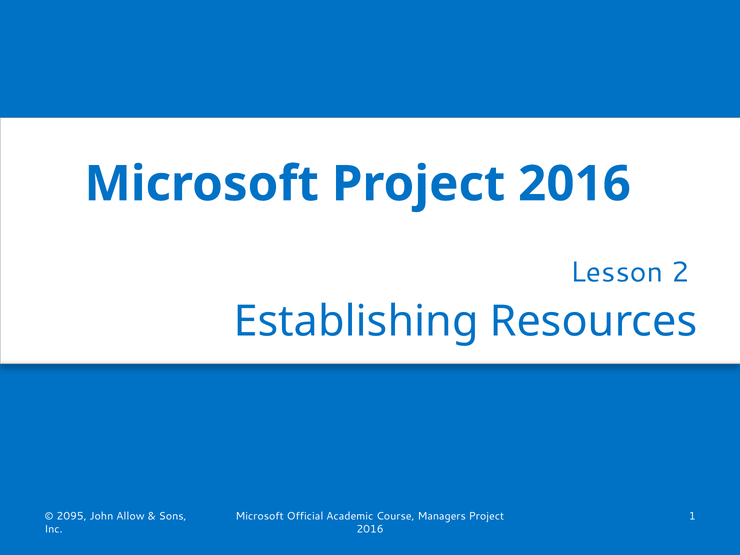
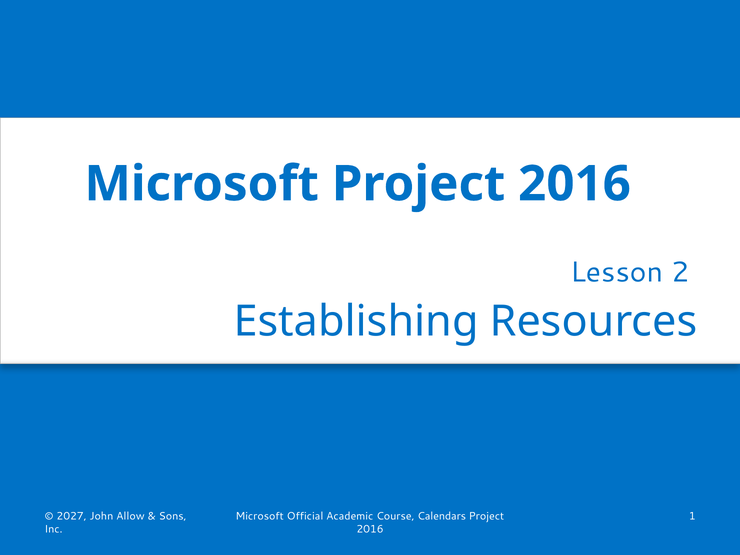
2095: 2095 -> 2027
Managers: Managers -> Calendars
